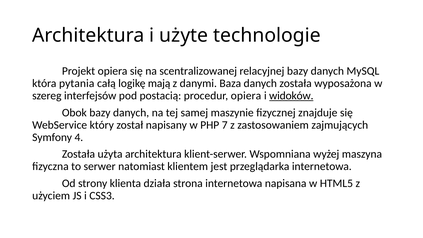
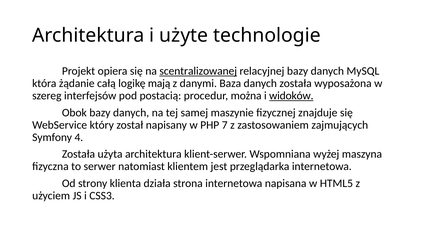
scentralizowanej underline: none -> present
pytania: pytania -> żądanie
procedur opiera: opiera -> można
